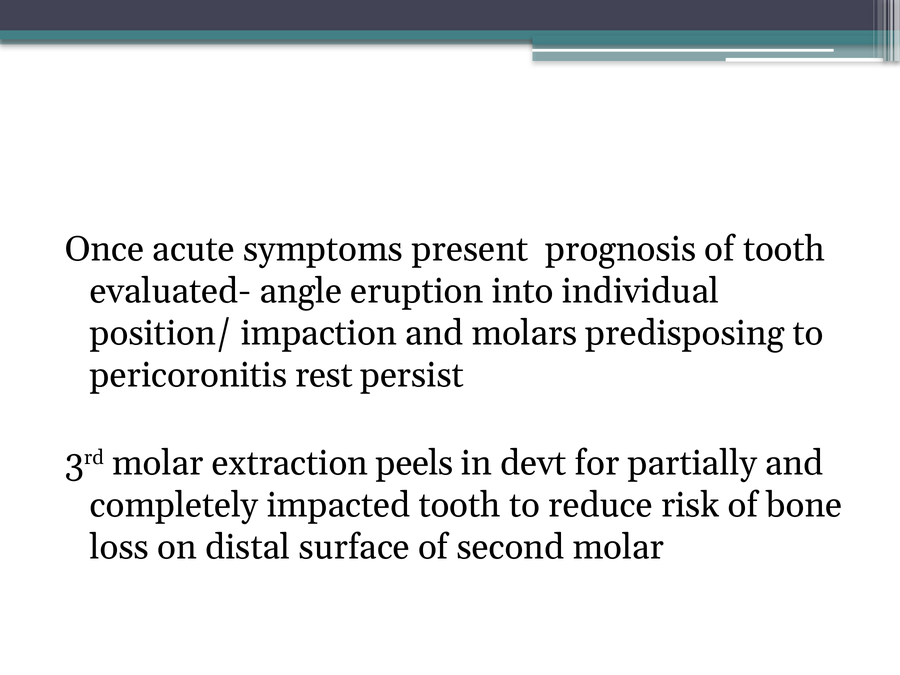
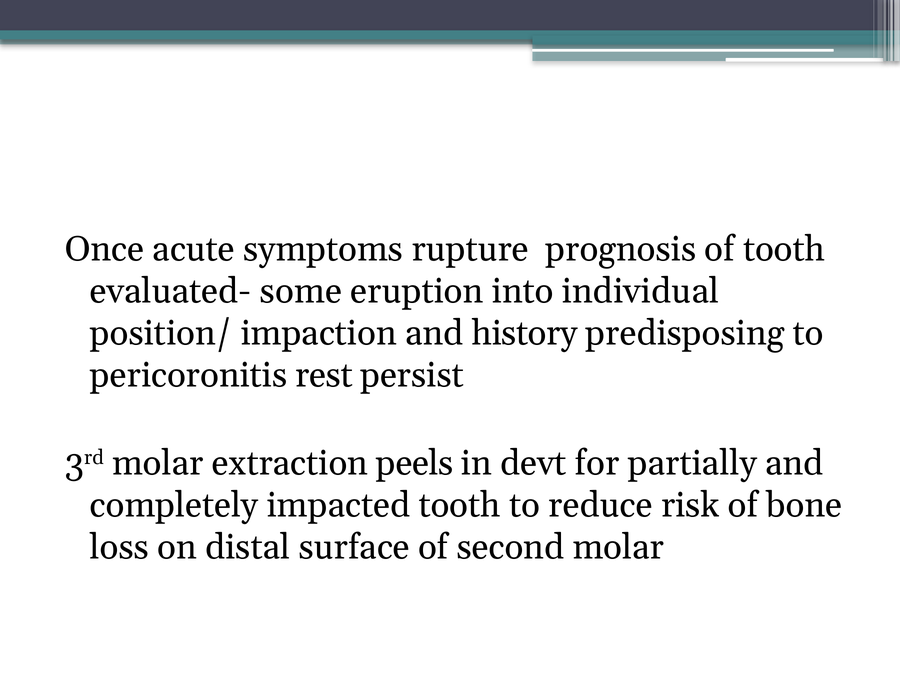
present: present -> rupture
angle: angle -> some
molars: molars -> history
